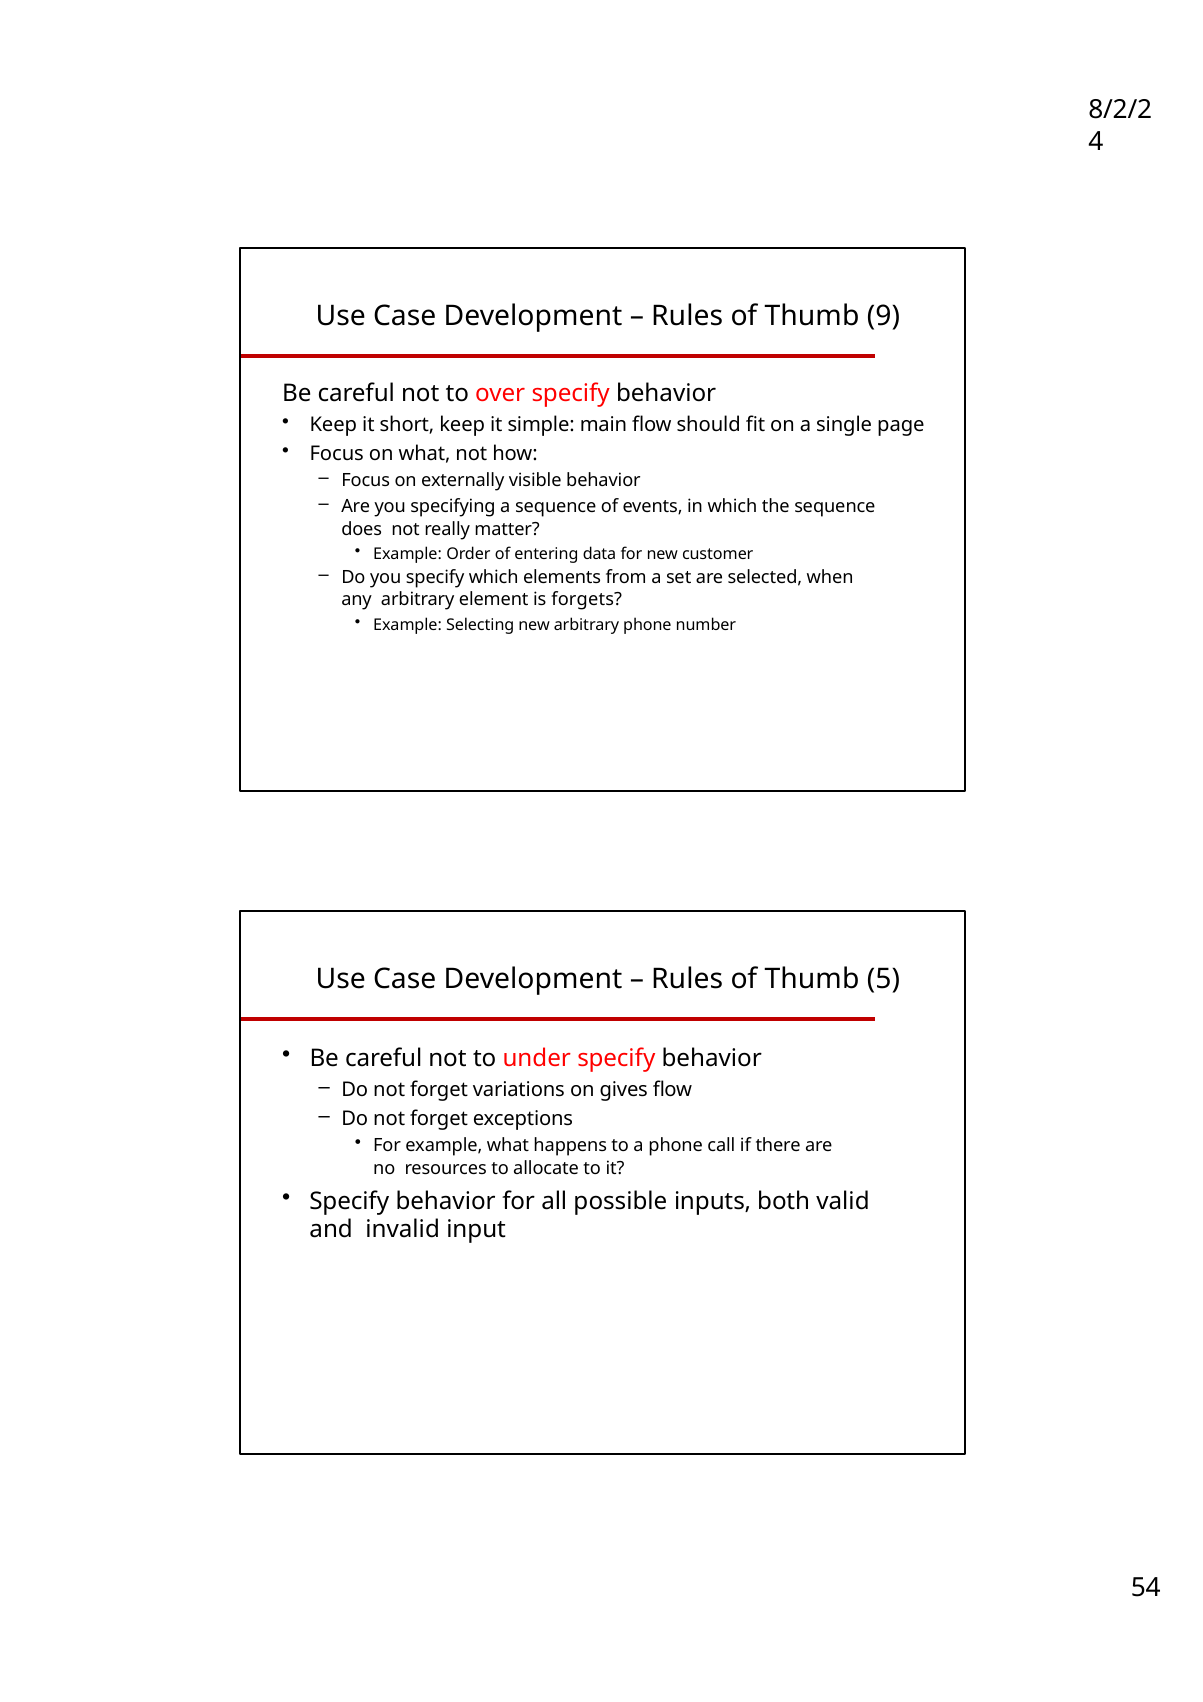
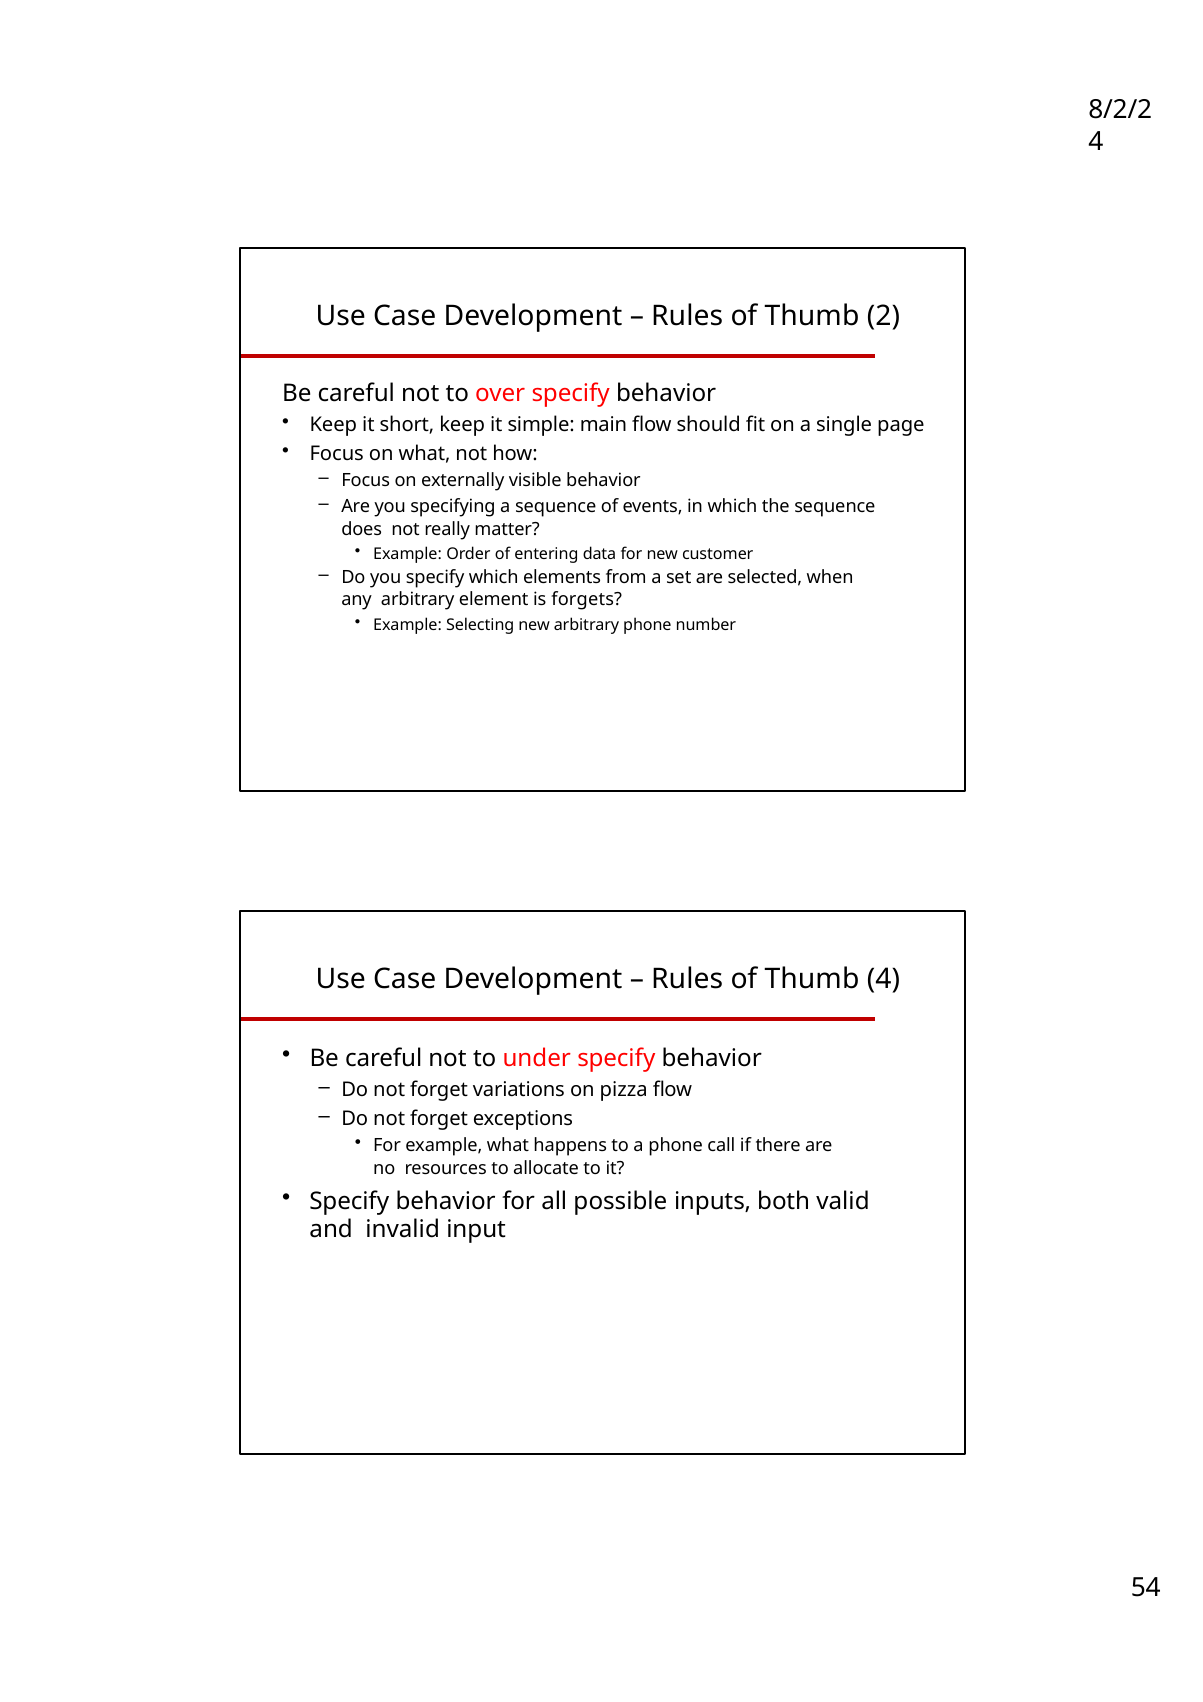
9: 9 -> 2
Thumb 5: 5 -> 4
gives: gives -> pizza
